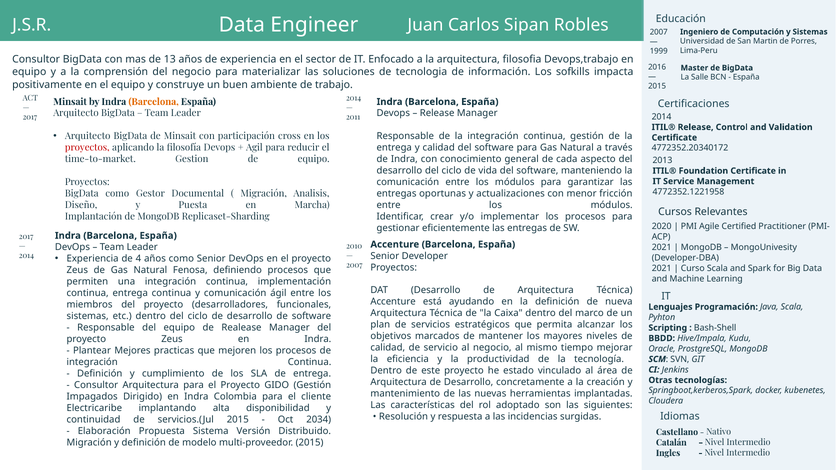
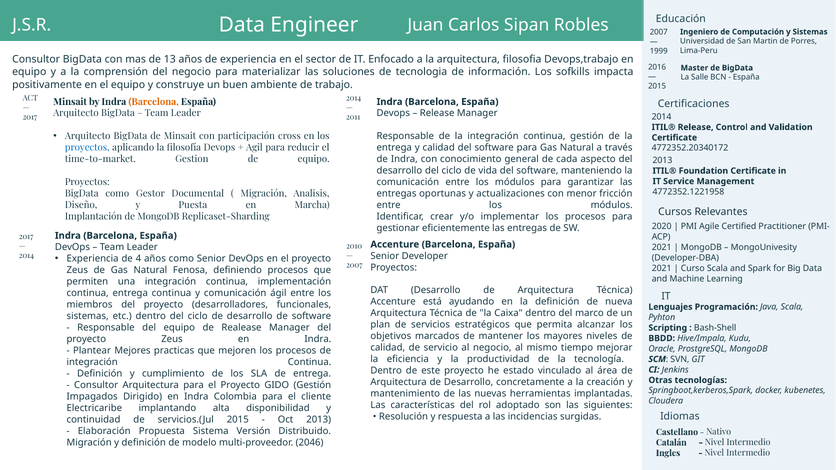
proyectos at (87, 148) colour: red -> blue
Oct 2034: 2034 -> 2013
multi-proveedor 2015: 2015 -> 2046
